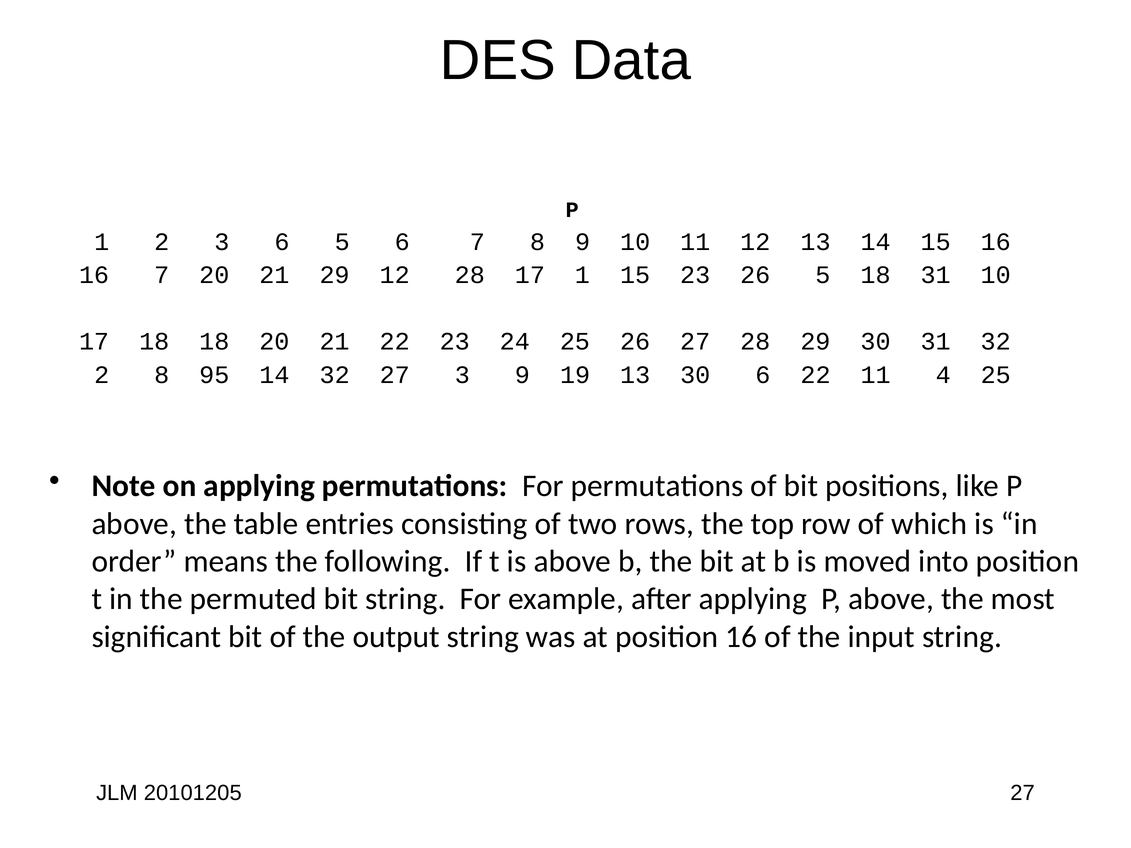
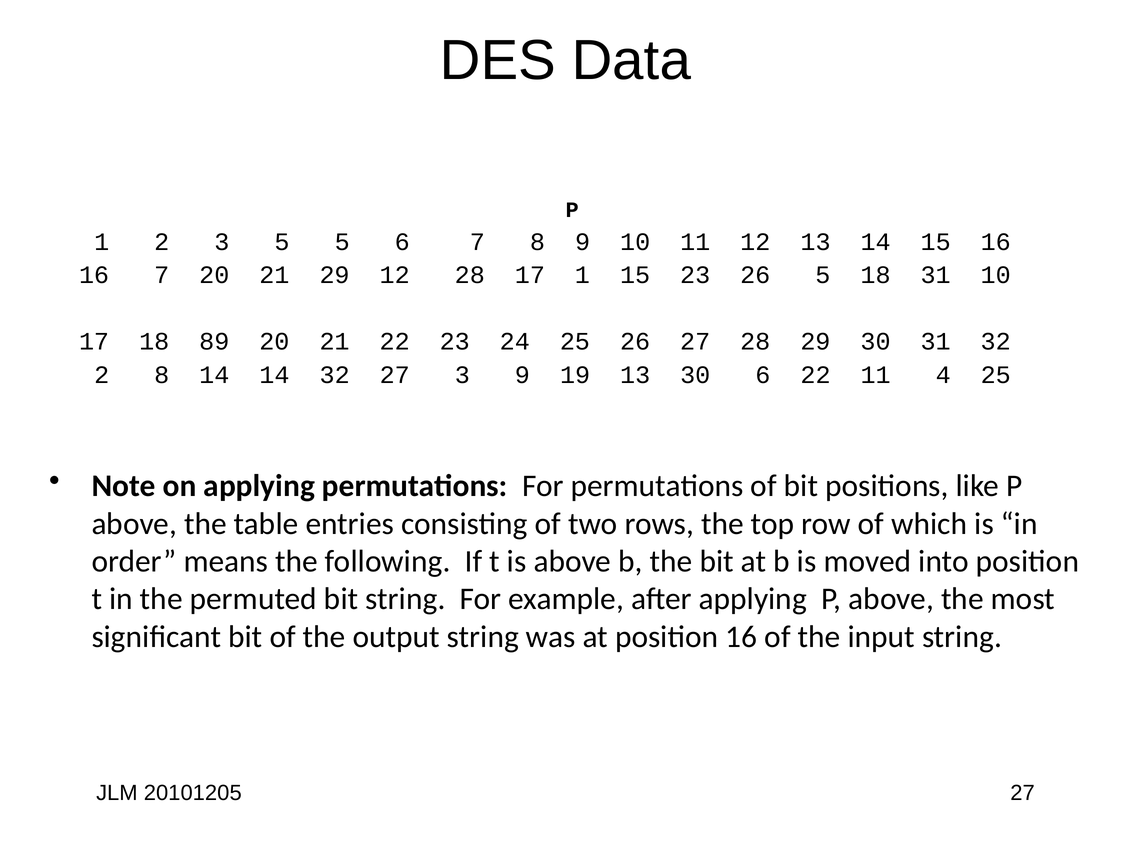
3 6: 6 -> 5
18 18: 18 -> 89
8 95: 95 -> 14
